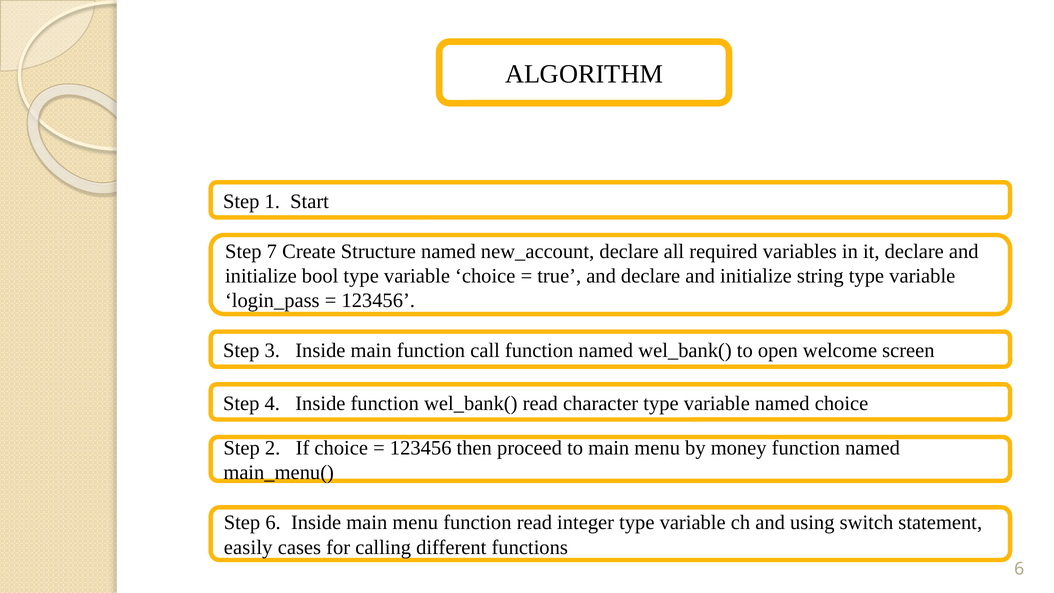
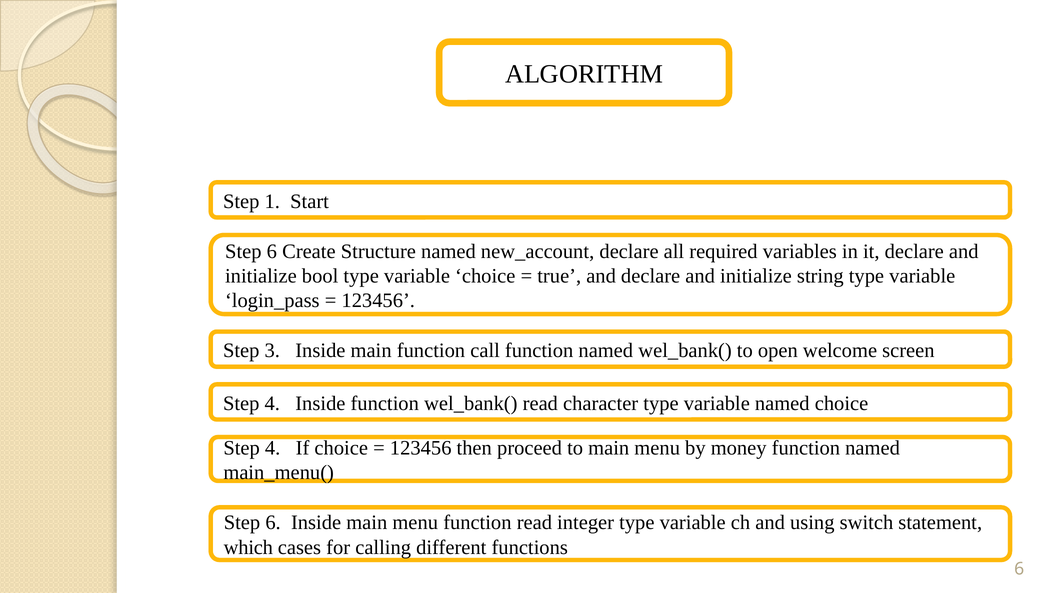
7 at (272, 251): 7 -> 6
2 at (273, 448): 2 -> 4
easily: easily -> which
